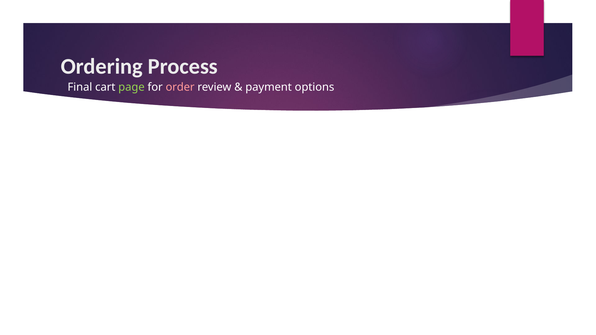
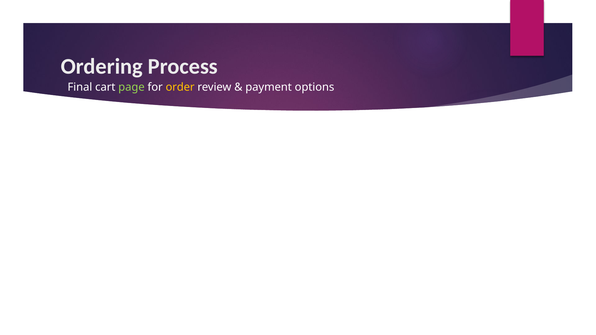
order colour: pink -> yellow
